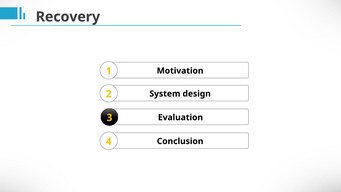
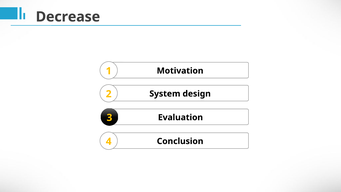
Recovery: Recovery -> Decrease
